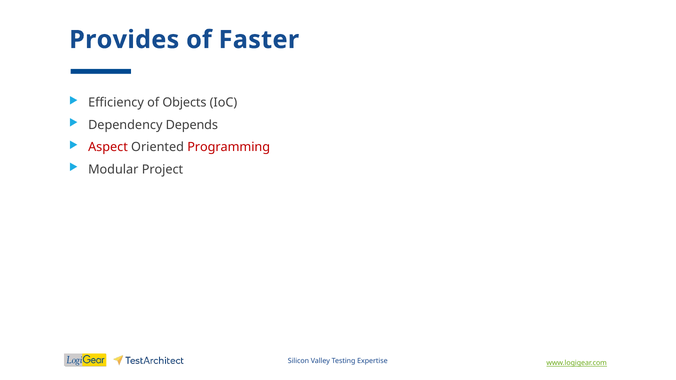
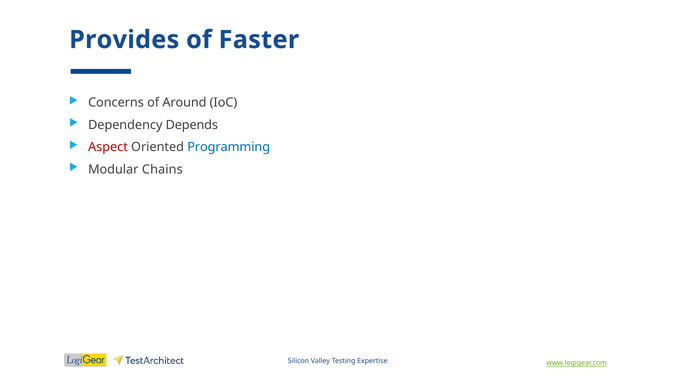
Efficiency: Efficiency -> Concerns
Objects: Objects -> Around
Programming colour: red -> blue
Project: Project -> Chains
